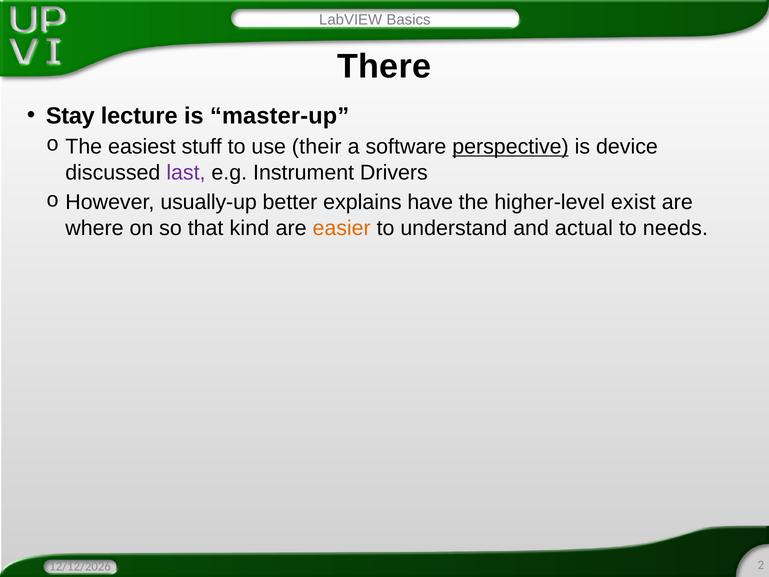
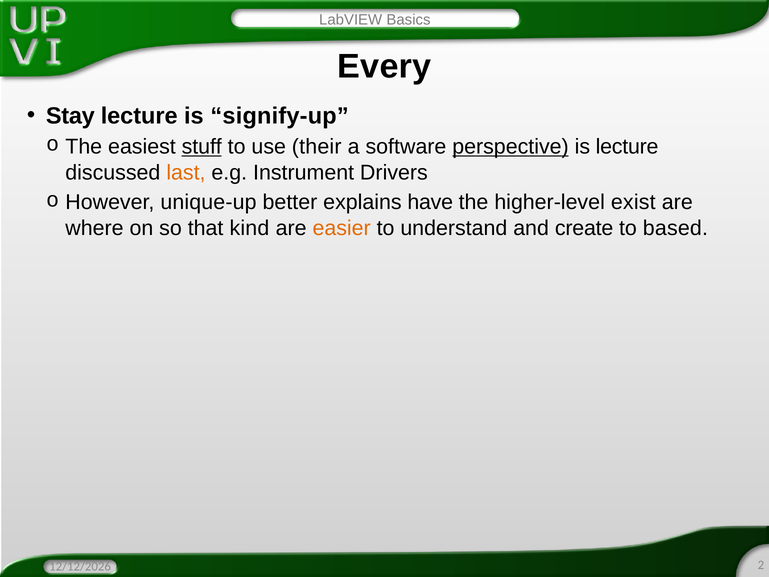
There: There -> Every
master-up: master-up -> signify-up
stuff underline: none -> present
is device: device -> lecture
last colour: purple -> orange
usually-up: usually-up -> unique-up
actual: actual -> create
needs: needs -> based
